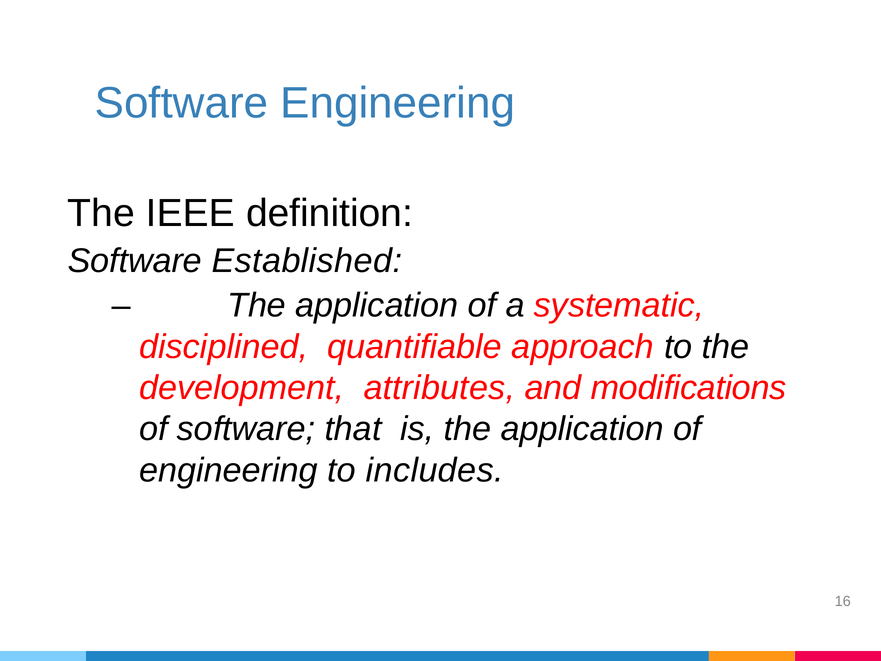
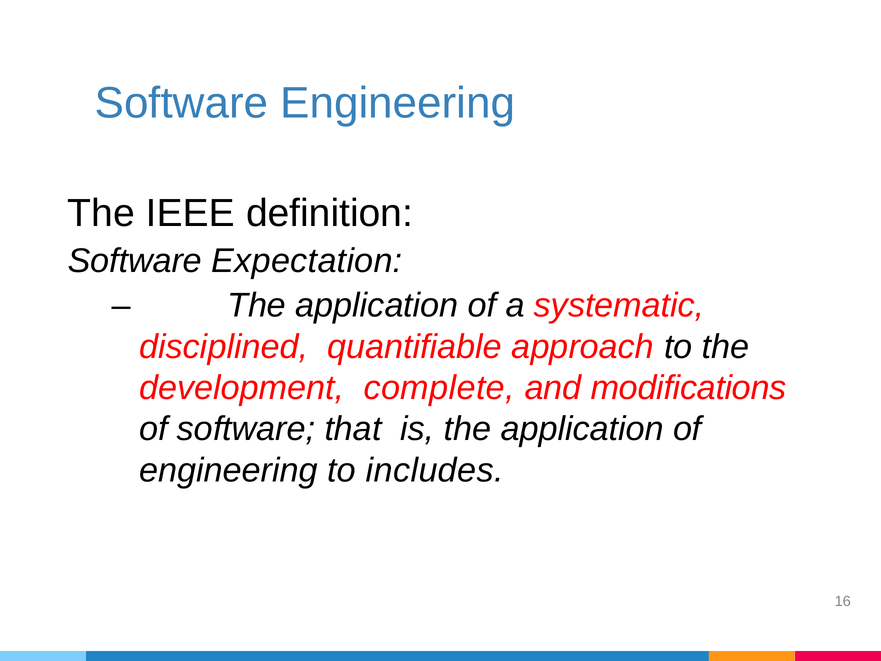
Established: Established -> Expectation
attributes: attributes -> complete
